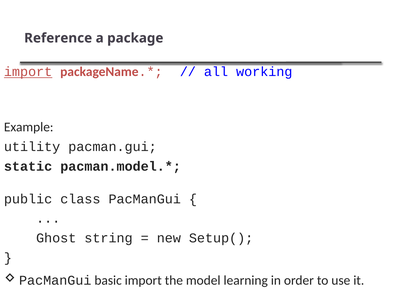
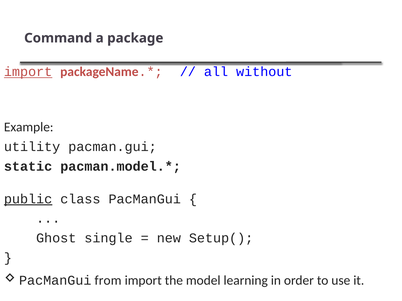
Reference: Reference -> Command
working: working -> without
public underline: none -> present
string: string -> single
basic: basic -> from
